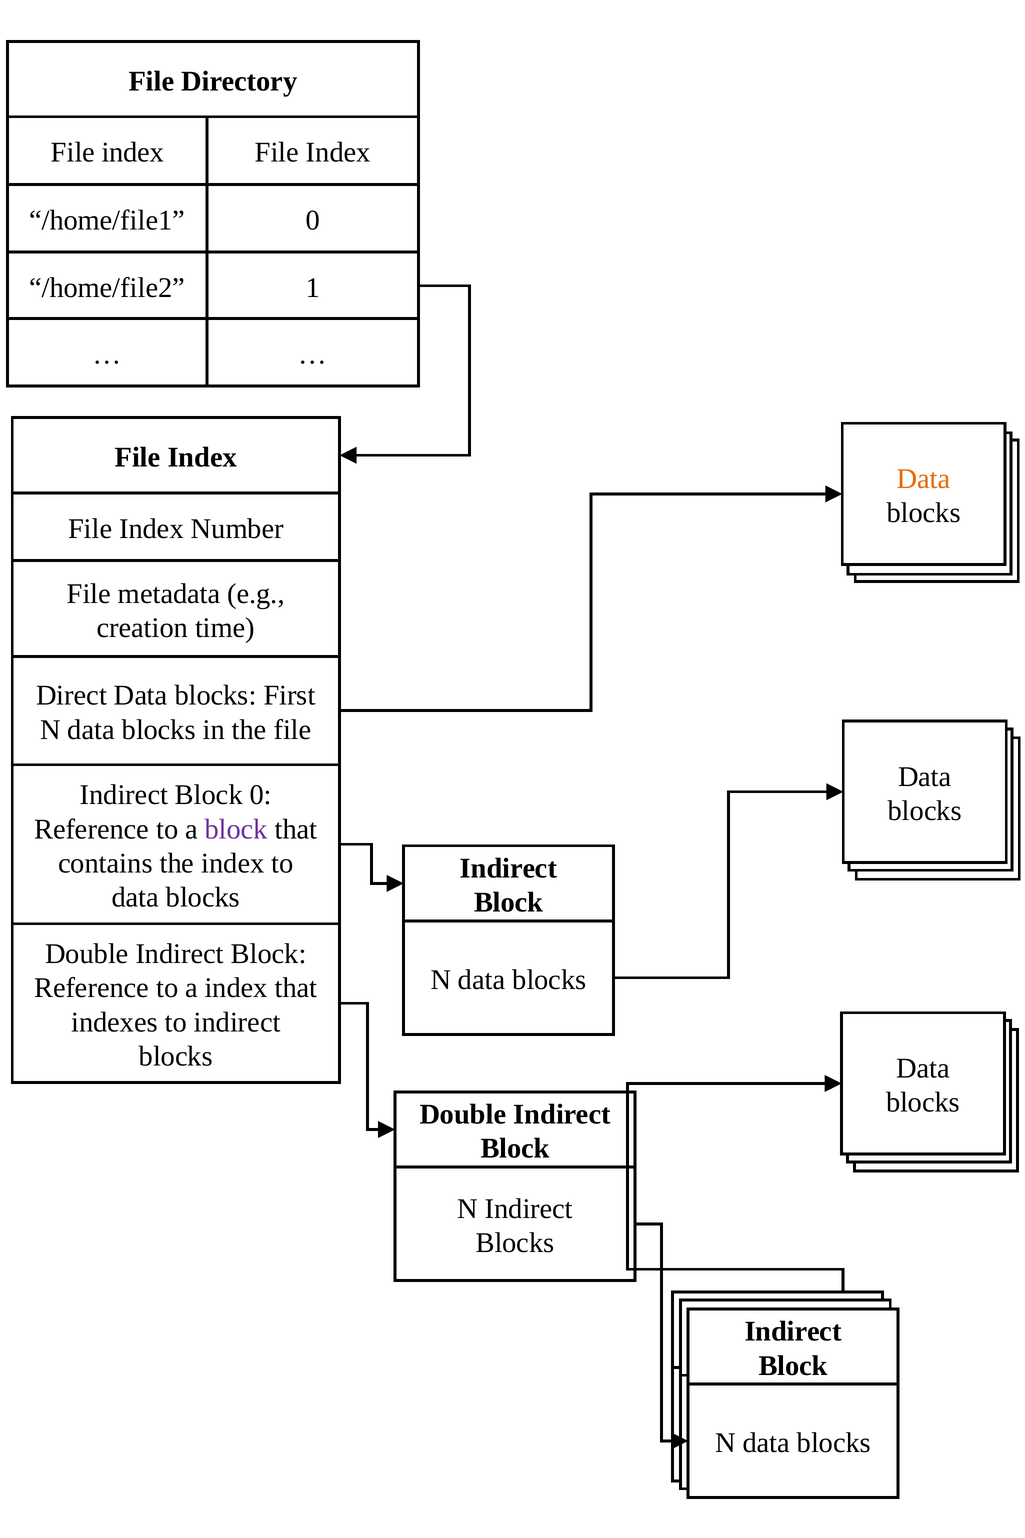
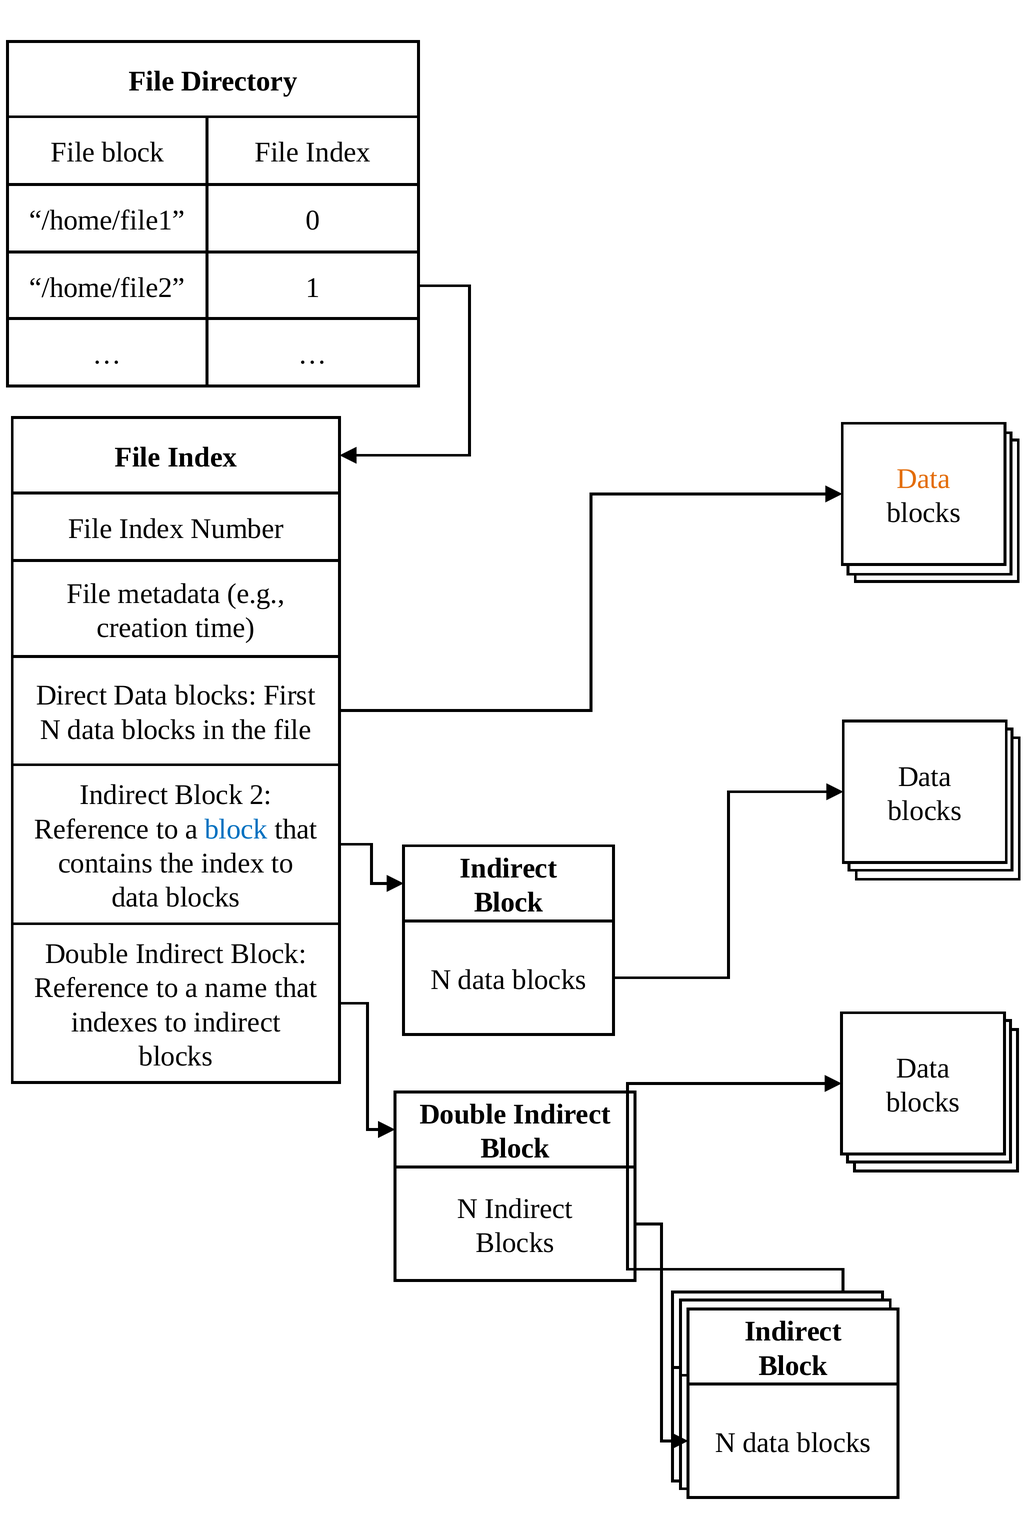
index at (133, 153): index -> block
Block 0: 0 -> 2
block at (236, 829) colour: purple -> blue
a index: index -> name
